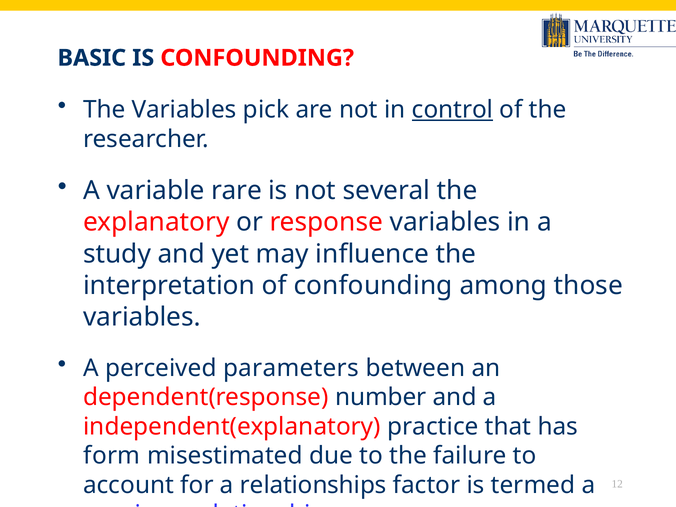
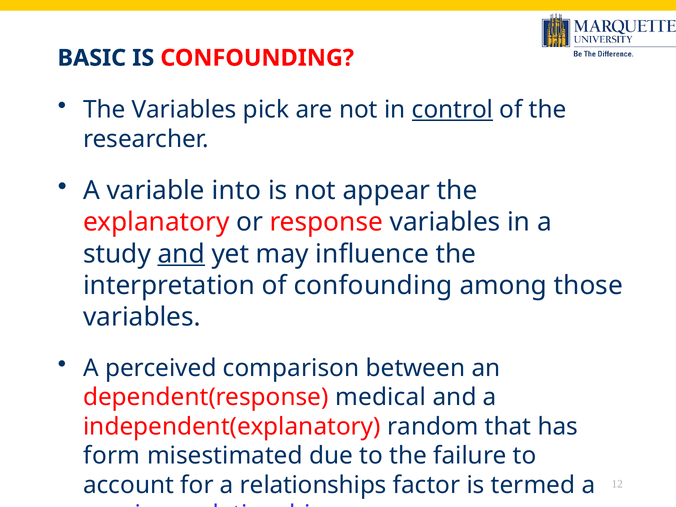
rare: rare -> into
several: several -> appear
and at (181, 254) underline: none -> present
parameters: parameters -> comparison
number: number -> medical
practice: practice -> random
